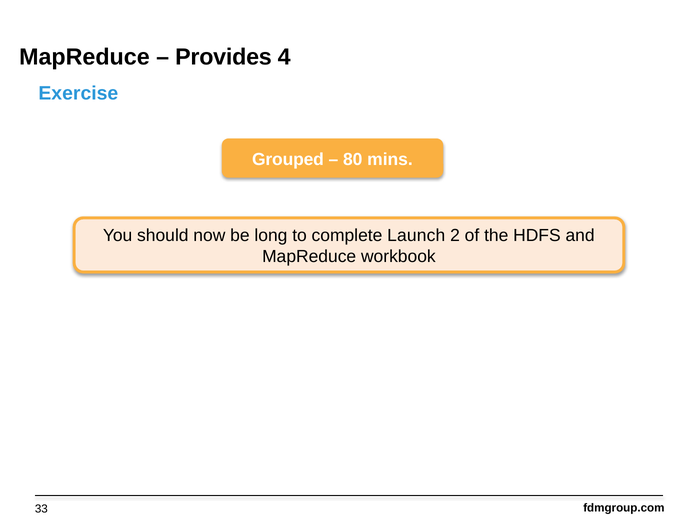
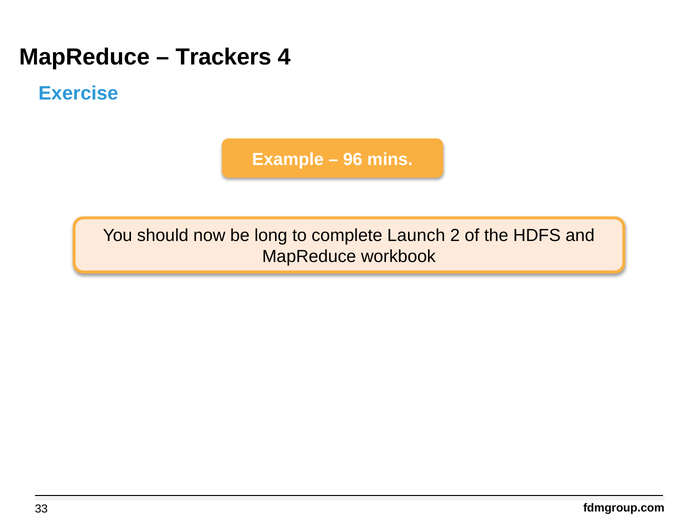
Provides: Provides -> Trackers
Grouped: Grouped -> Example
80: 80 -> 96
